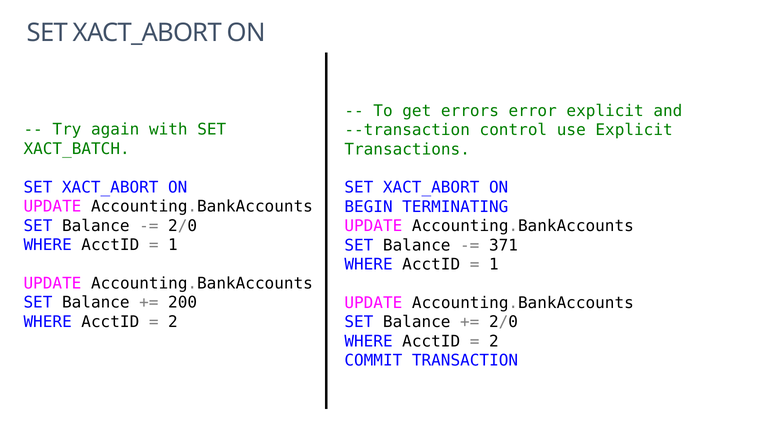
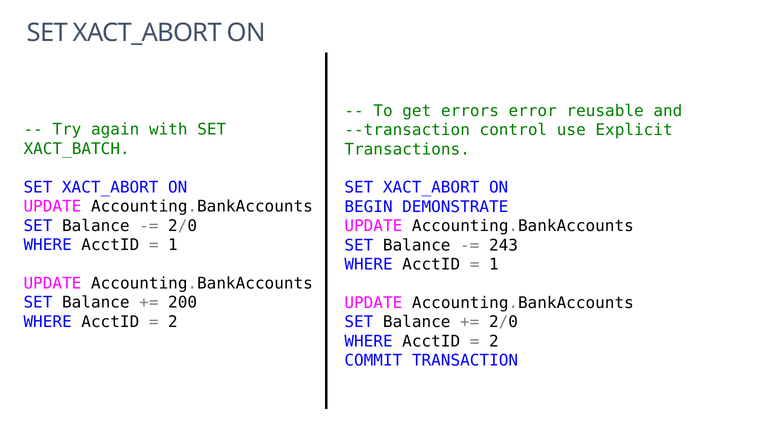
error explicit: explicit -> reusable
TERMINATING: TERMINATING -> DEMONSTRATE
371: 371 -> 243
